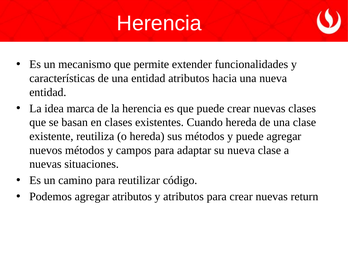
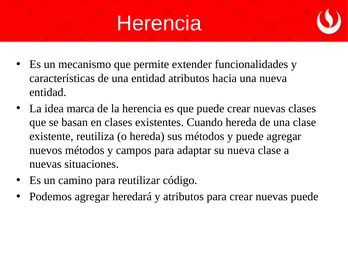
agregar atributos: atributos -> heredará
nuevas return: return -> puede
